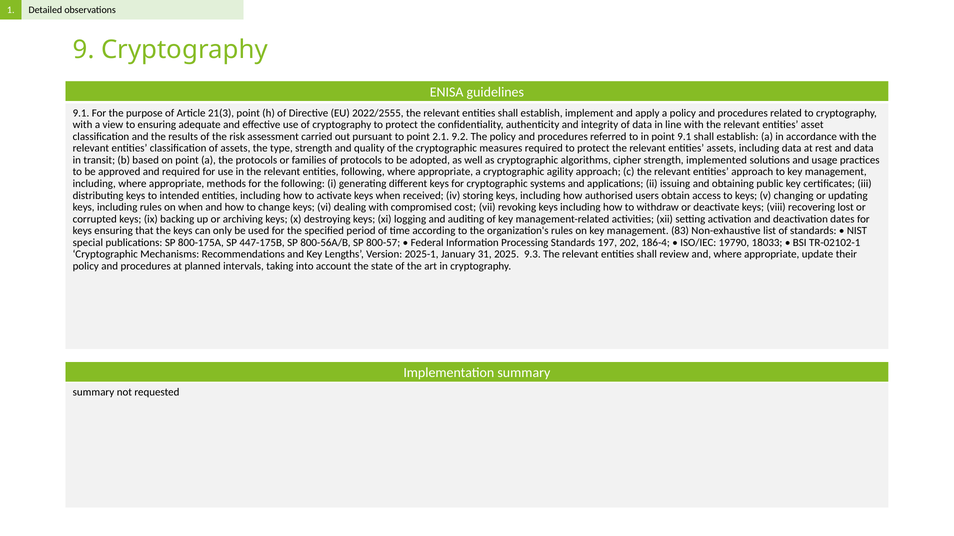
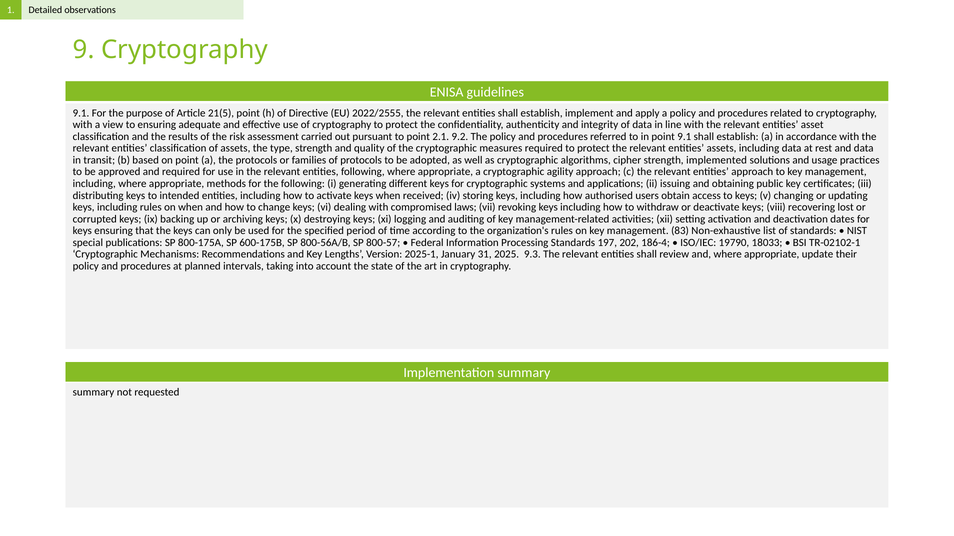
21(3: 21(3 -> 21(5
cost: cost -> laws
447-175B: 447-175B -> 600-175B
